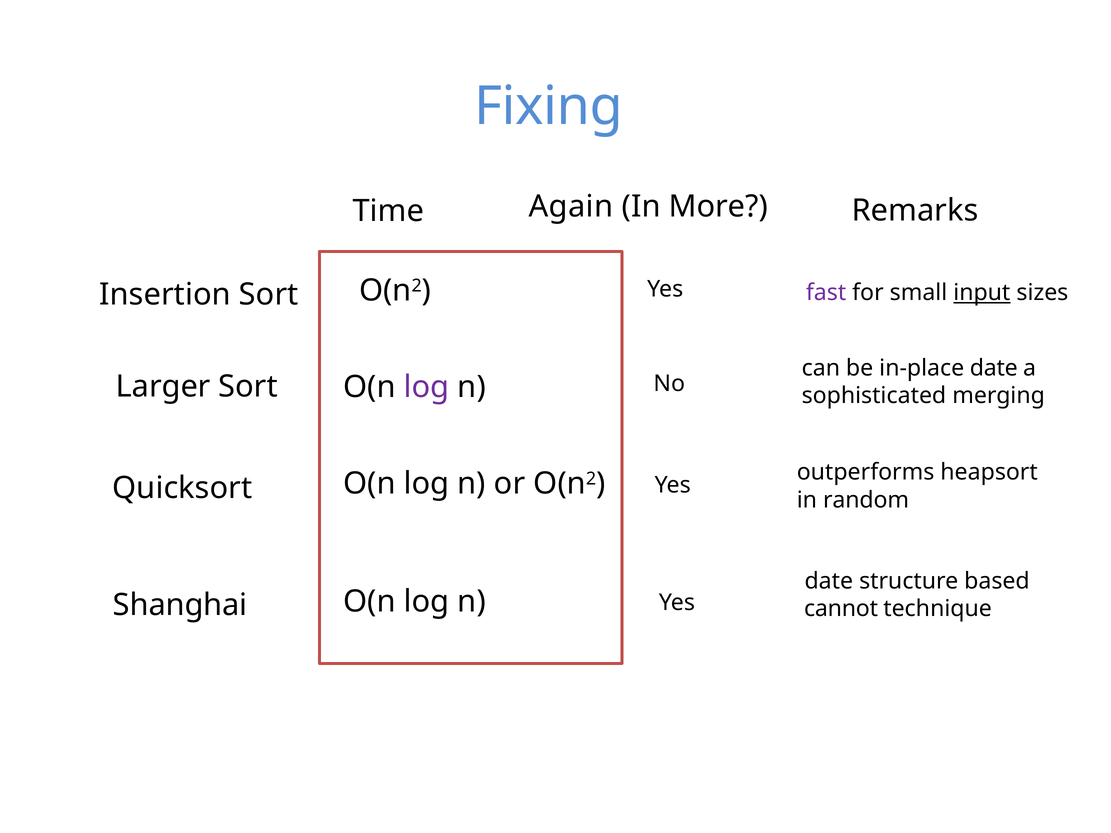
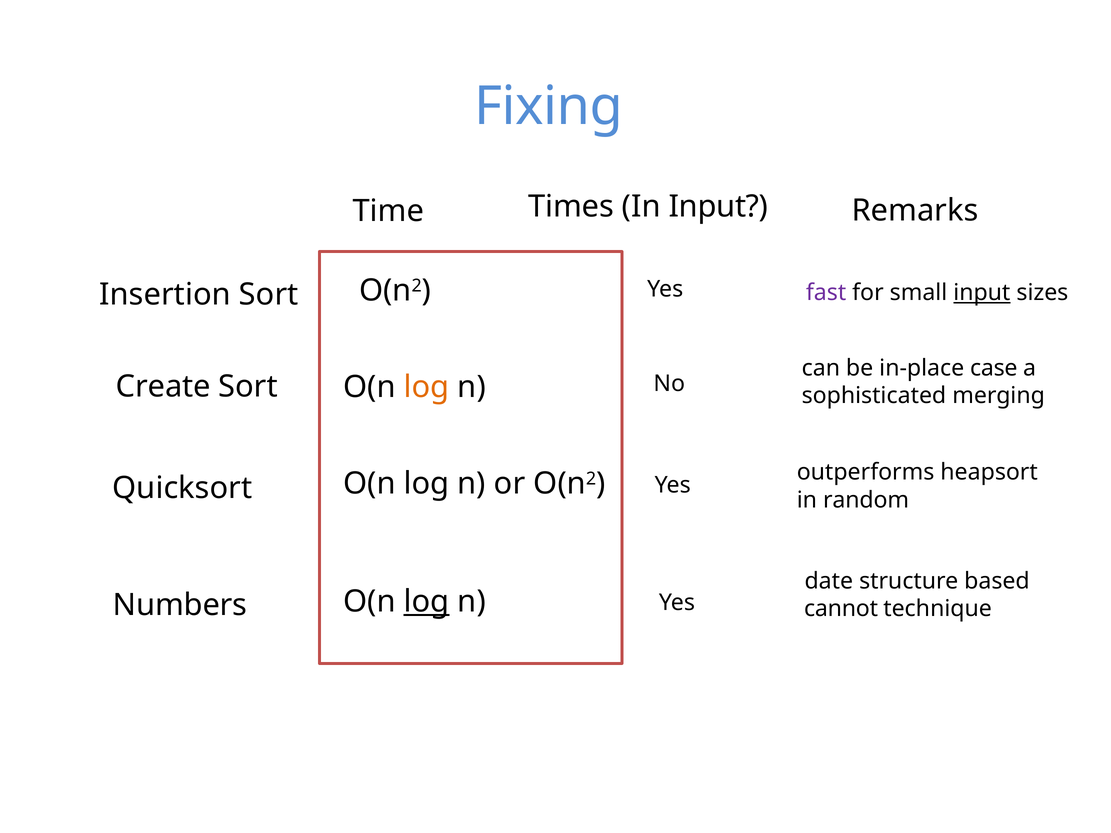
Again: Again -> Times
In More: More -> Input
in-place date: date -> case
Larger: Larger -> Create
log at (427, 387) colour: purple -> orange
log at (427, 602) underline: none -> present
Shanghai: Shanghai -> Numbers
